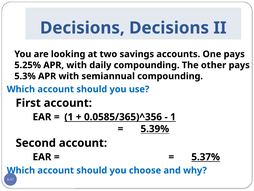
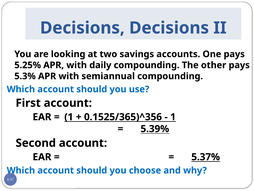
0.0585/365)^356: 0.0585/365)^356 -> 0.1525/365)^356
